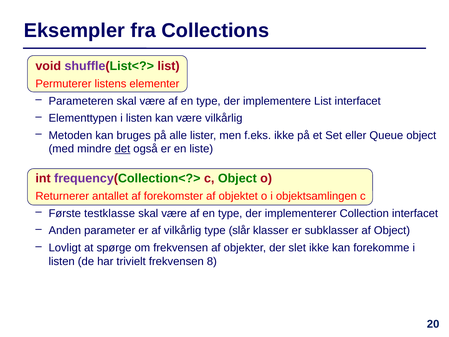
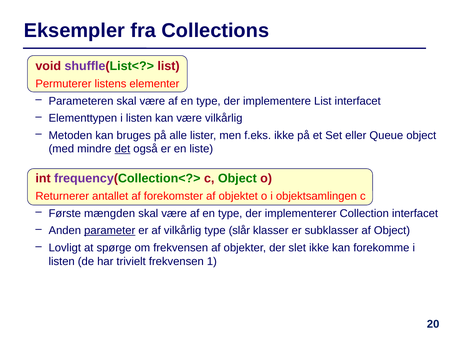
testklasse: testklasse -> mængden
parameter underline: none -> present
8: 8 -> 1
